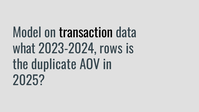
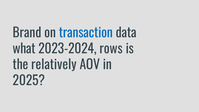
Model: Model -> Brand
transaction colour: black -> blue
duplicate: duplicate -> relatively
